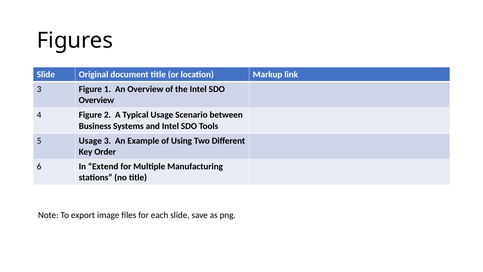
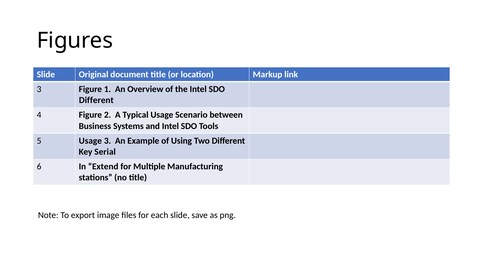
Overview at (96, 100): Overview -> Different
Order: Order -> Serial
